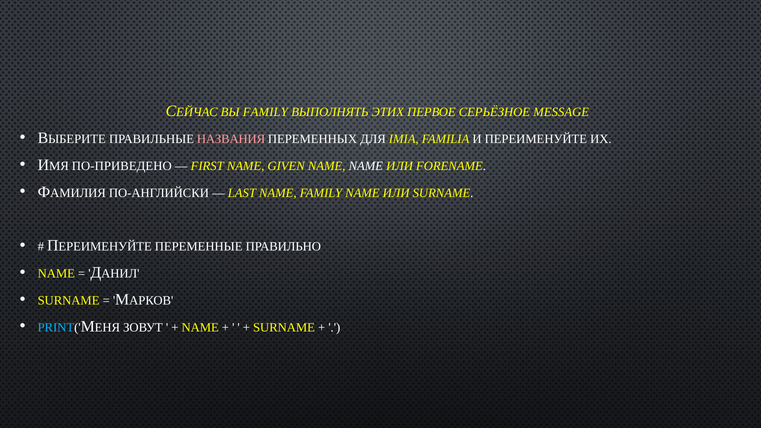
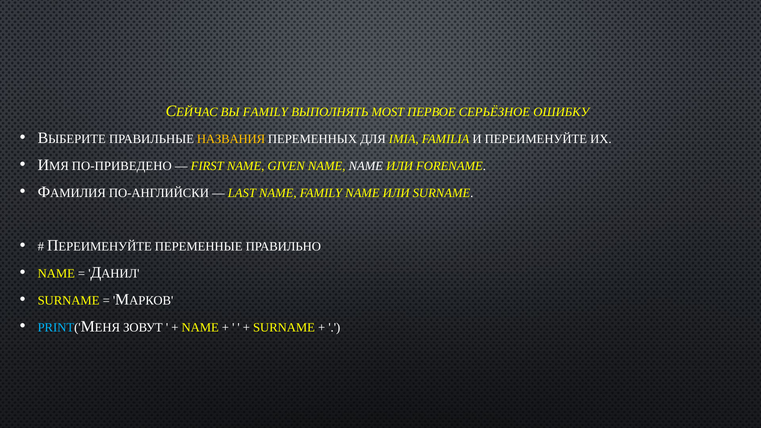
ЭТИХ: ЭТИХ -> MOST
MESSAGE: MESSAGE -> ОШИБКУ
НАЗВАНИЯ colour: pink -> yellow
